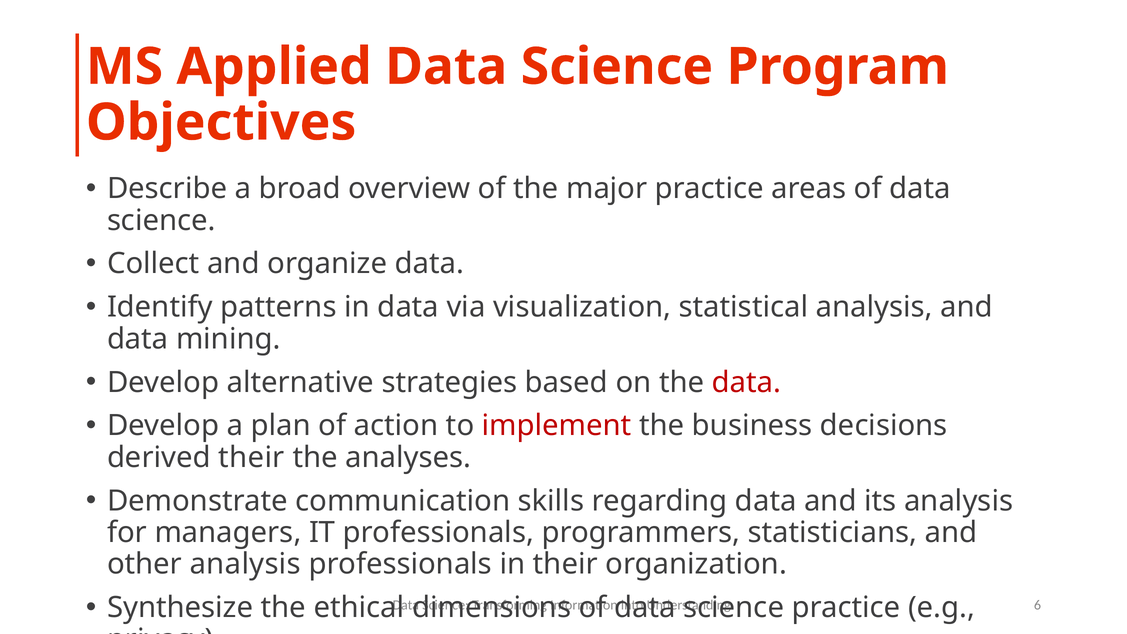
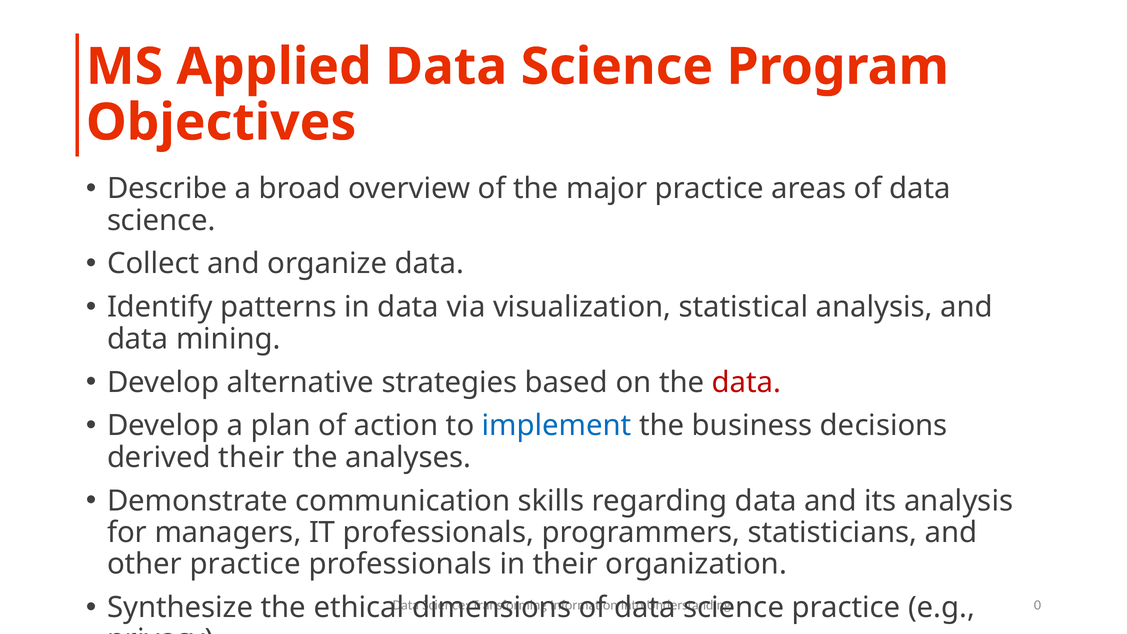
implement colour: red -> blue
other analysis: analysis -> practice
6: 6 -> 0
